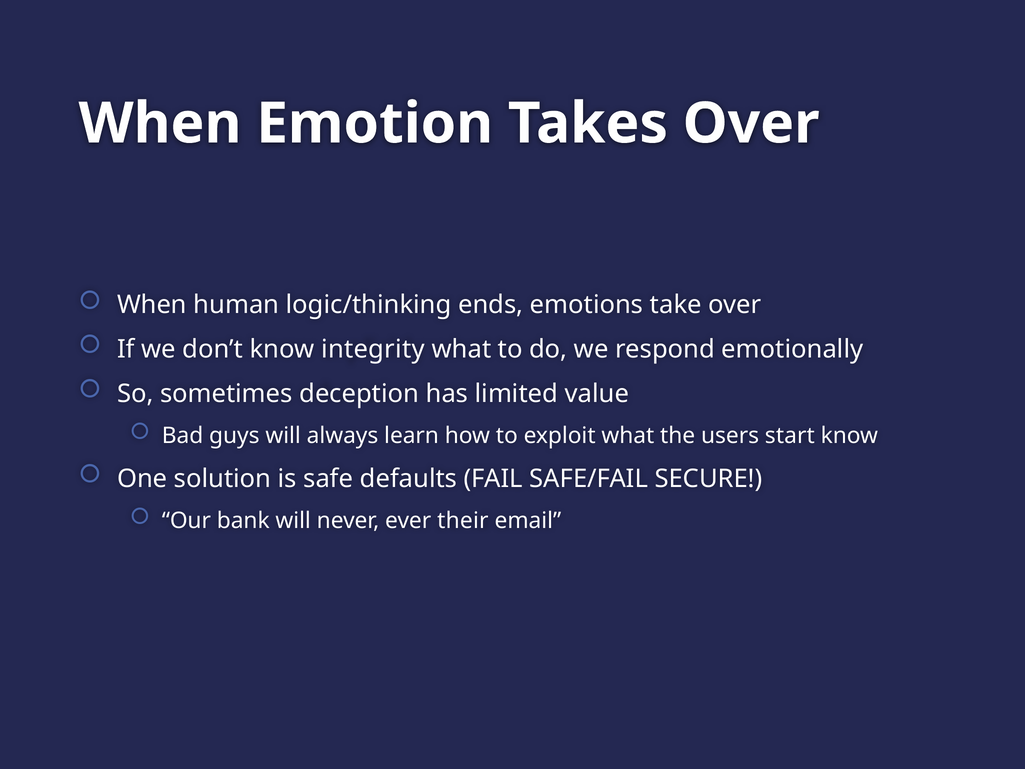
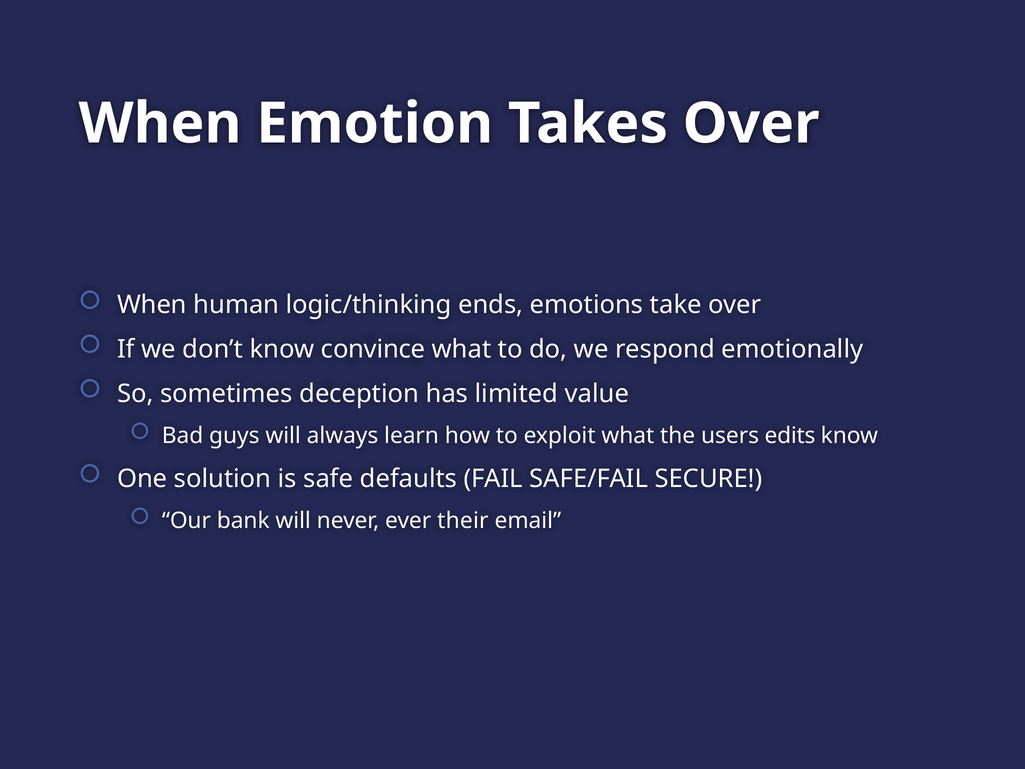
integrity: integrity -> convince
start: start -> edits
